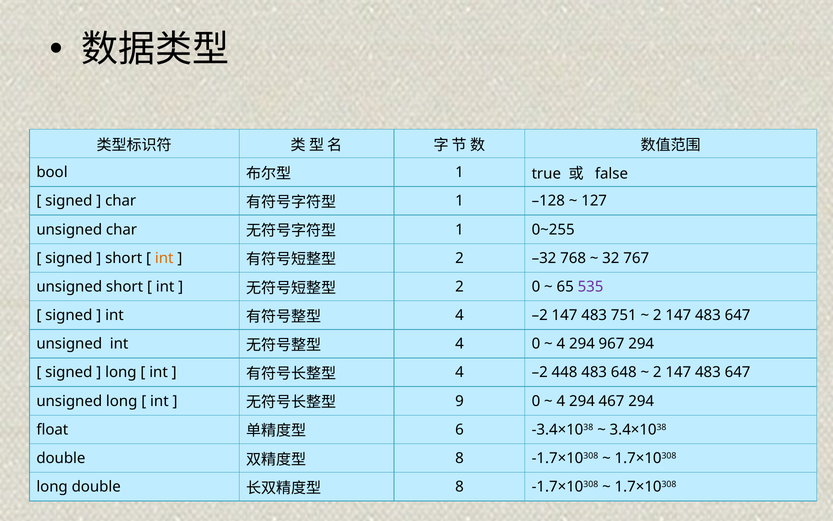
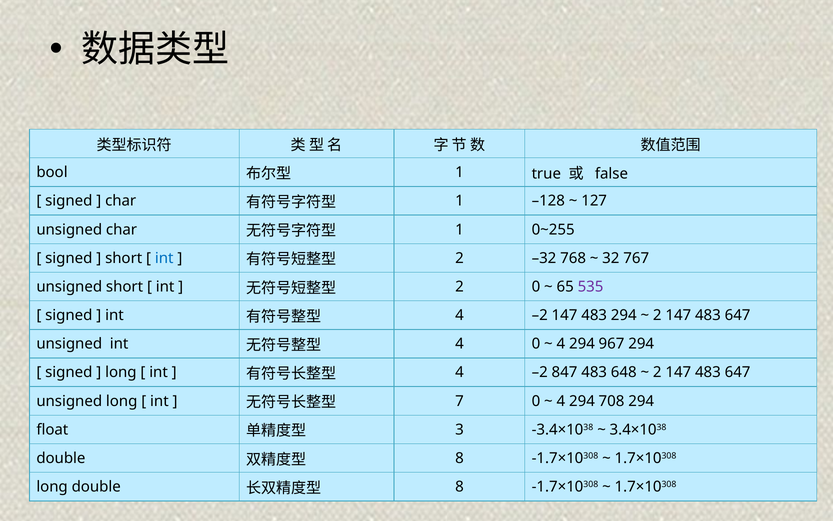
int at (164, 258) colour: orange -> blue
483 751: 751 -> 294
448: 448 -> 847
9: 9 -> 7
467: 467 -> 708
6: 6 -> 3
